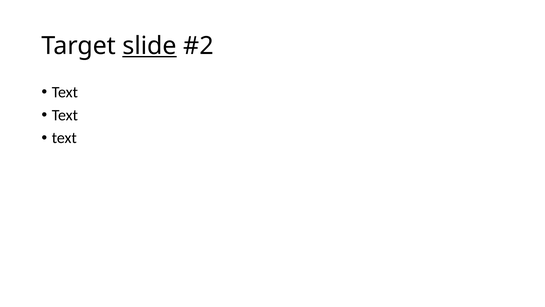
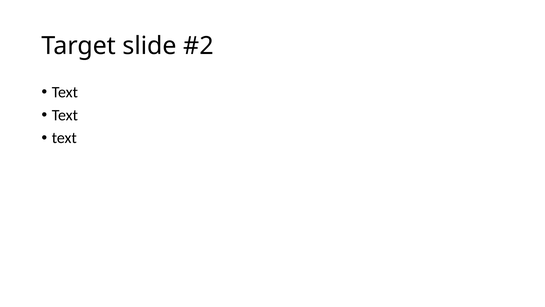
slide underline: present -> none
